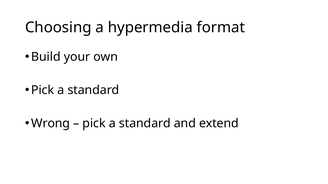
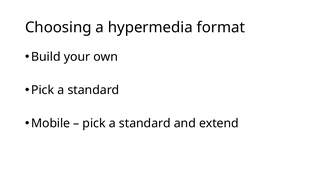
Wrong: Wrong -> Mobile
